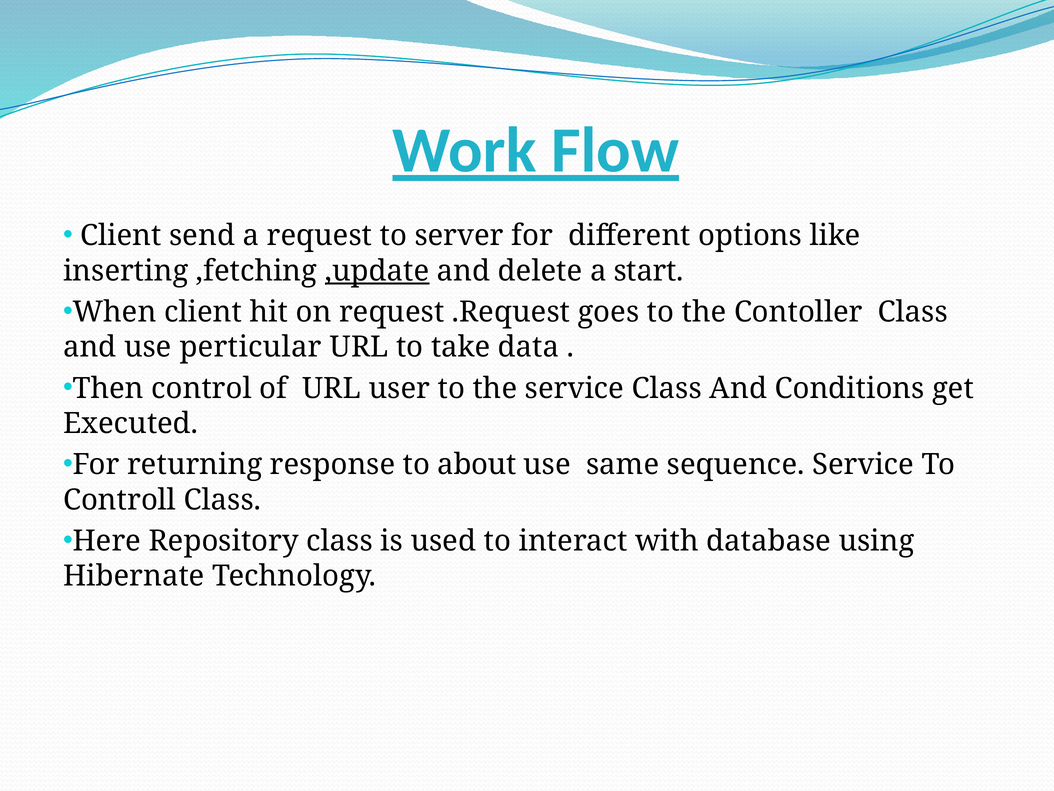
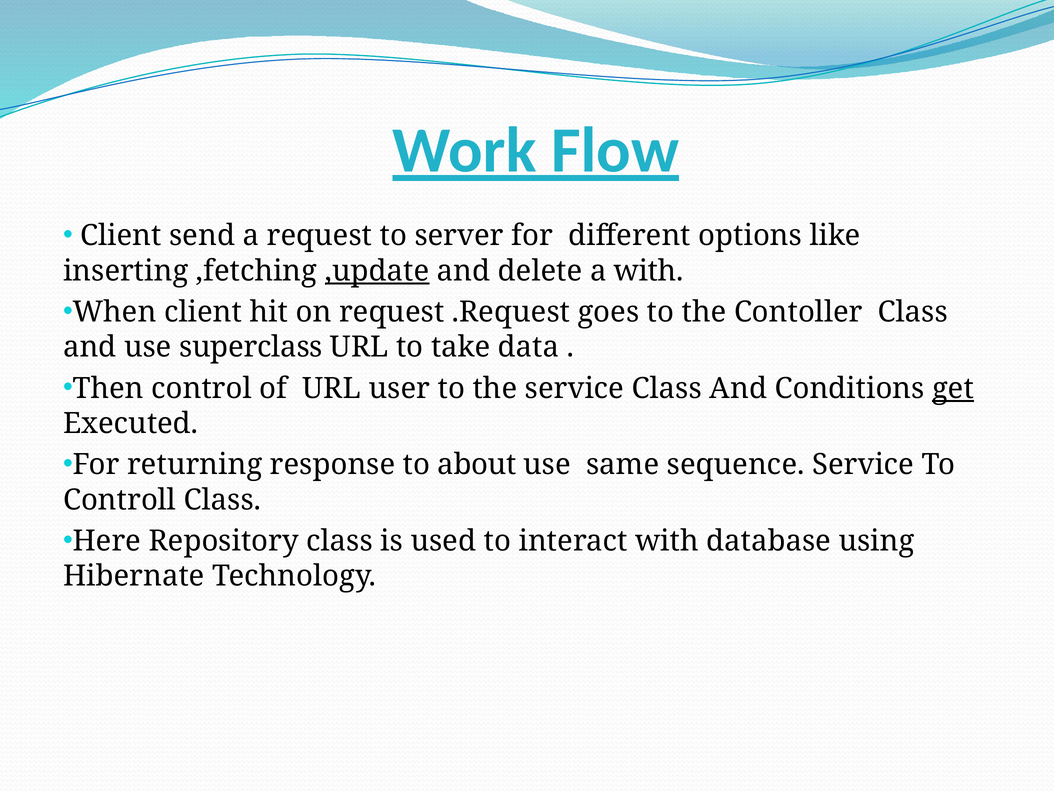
a start: start -> with
perticular: perticular -> superclass
get underline: none -> present
